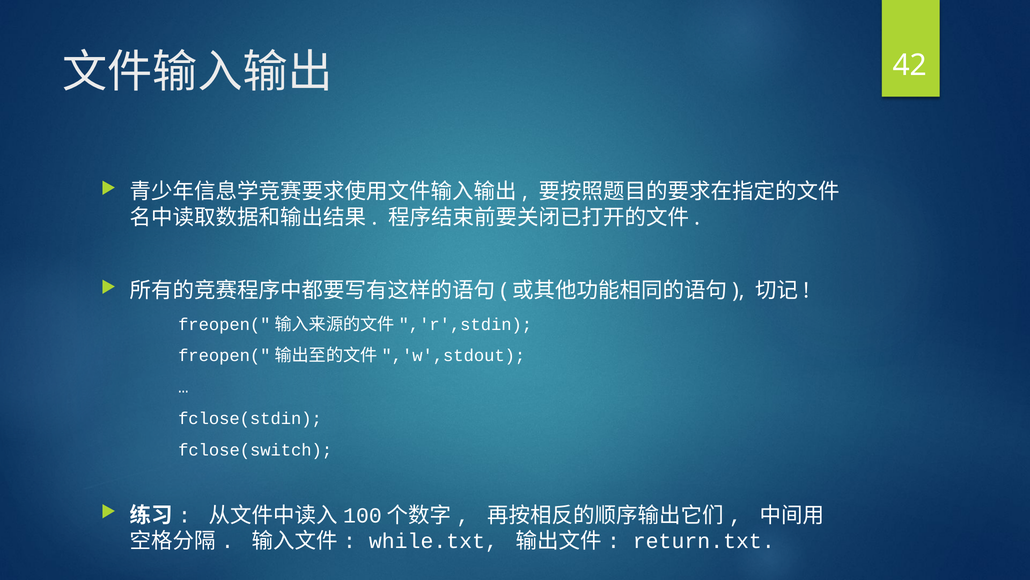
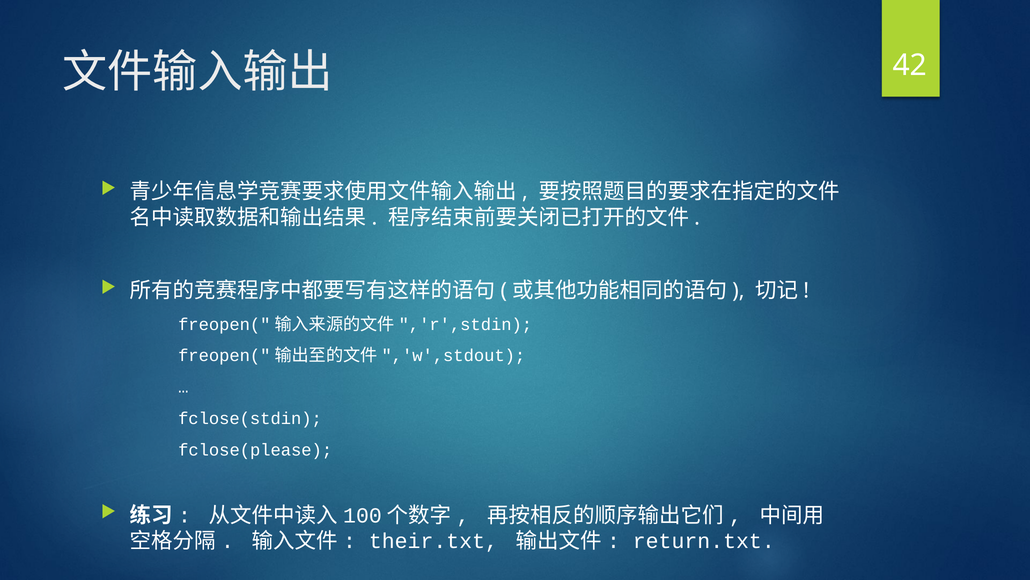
fclose(switch: fclose(switch -> fclose(please
while.txt: while.txt -> their.txt
